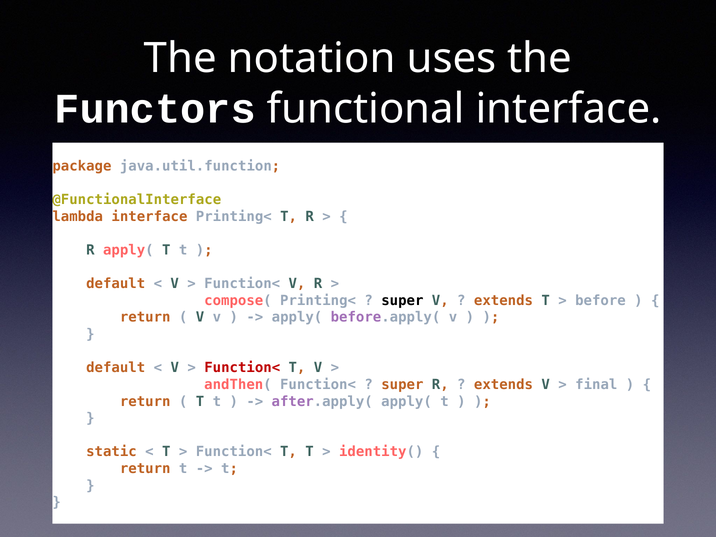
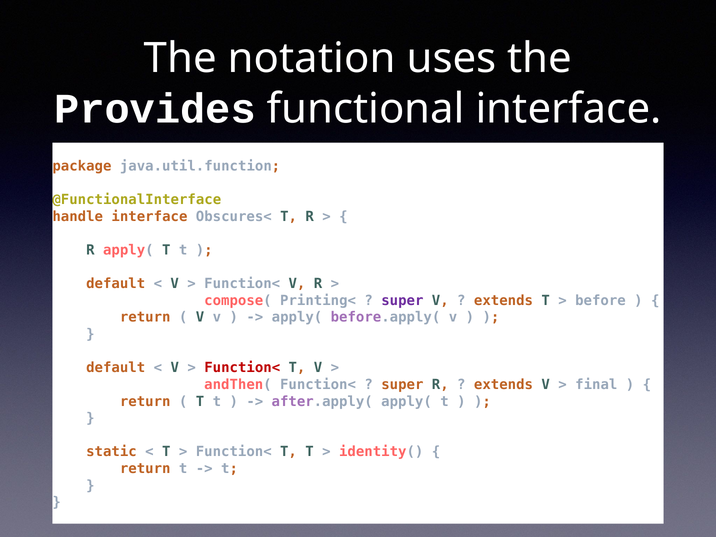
Functors: Functors -> Provides
lambda: lambda -> handle
interface Printing<: Printing< -> Obscures<
super at (402, 301) colour: black -> purple
